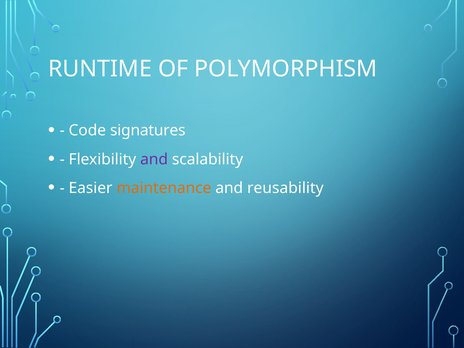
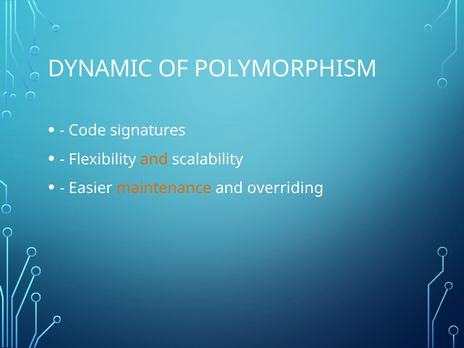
RUNTIME: RUNTIME -> DYNAMIC
and at (154, 159) colour: purple -> orange
reusability: reusability -> overriding
